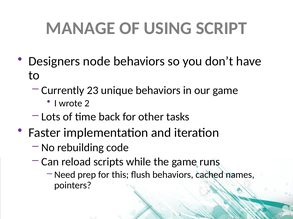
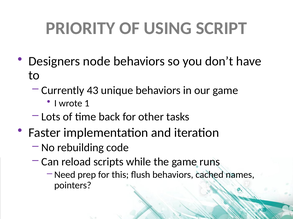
MANAGE: MANAGE -> PRIORITY
23: 23 -> 43
2: 2 -> 1
